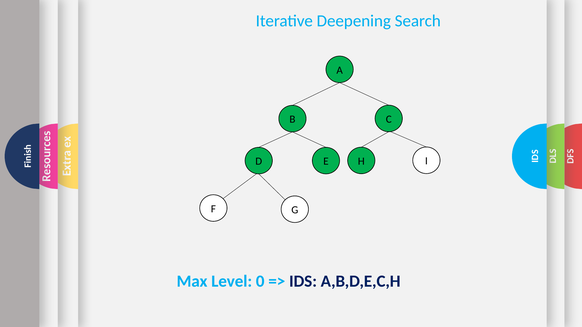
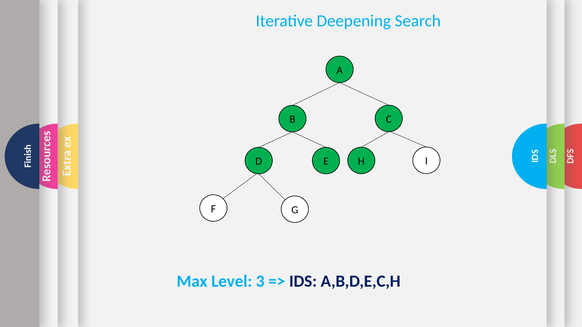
0: 0 -> 3
